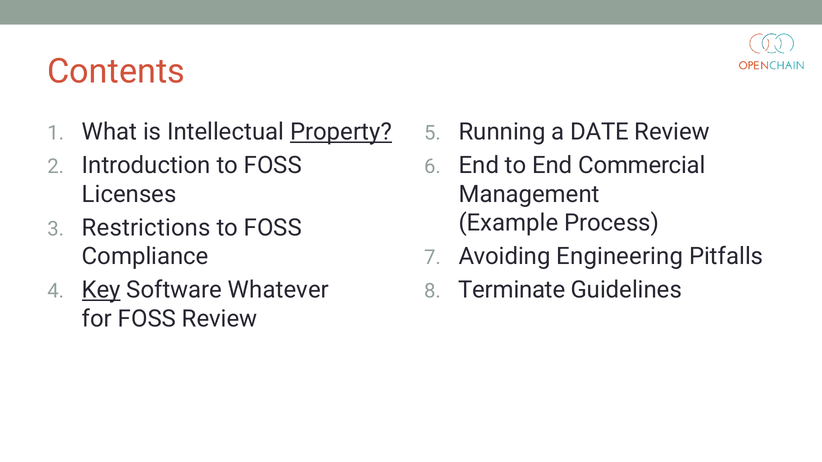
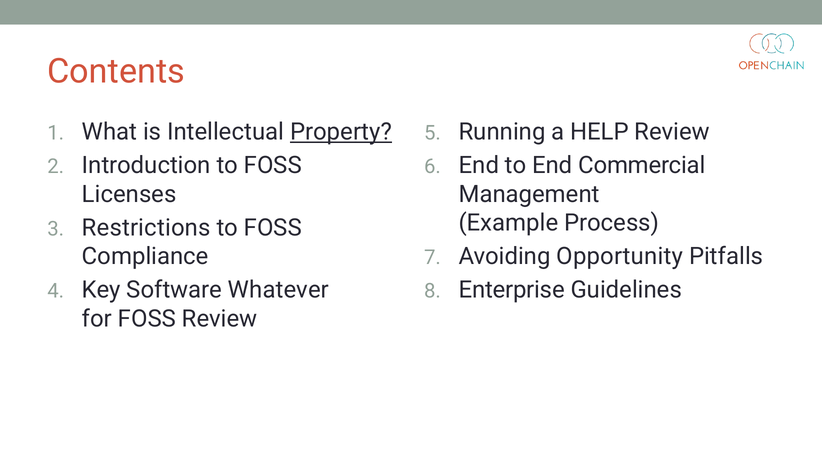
DATE: DATE -> HELP
Engineering: Engineering -> Opportunity
Key underline: present -> none
Terminate: Terminate -> Enterprise
